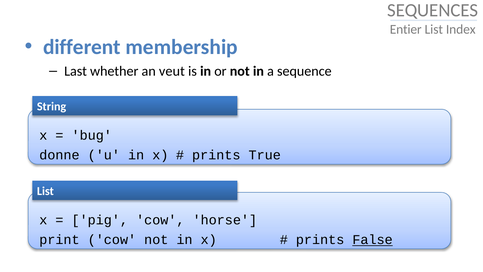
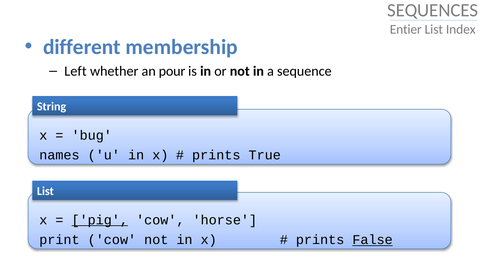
Last: Last -> Left
veut: veut -> pour
donne: donne -> names
pig underline: none -> present
